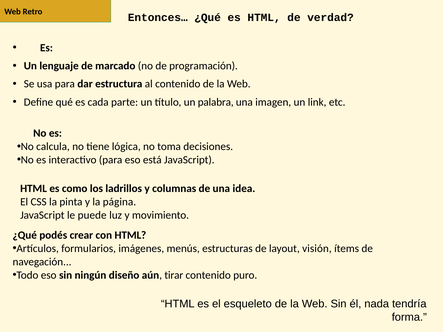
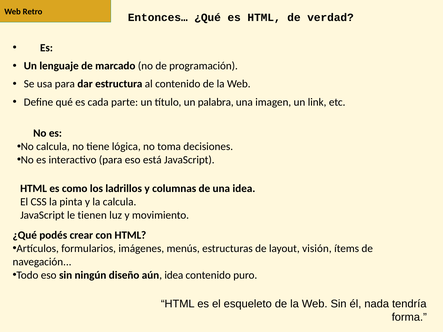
la página: página -> calcula
puede: puede -> tienen
aún tirar: tirar -> idea
